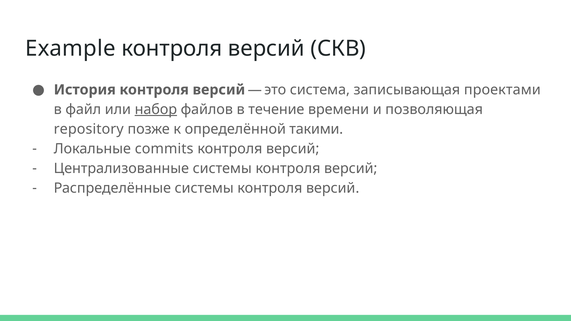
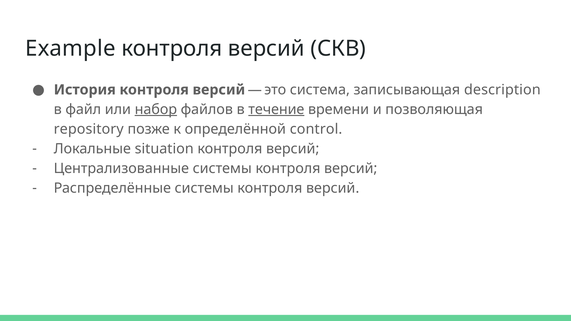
проектами: проектами -> description
течение underline: none -> present
такими: такими -> control
commits: commits -> situation
